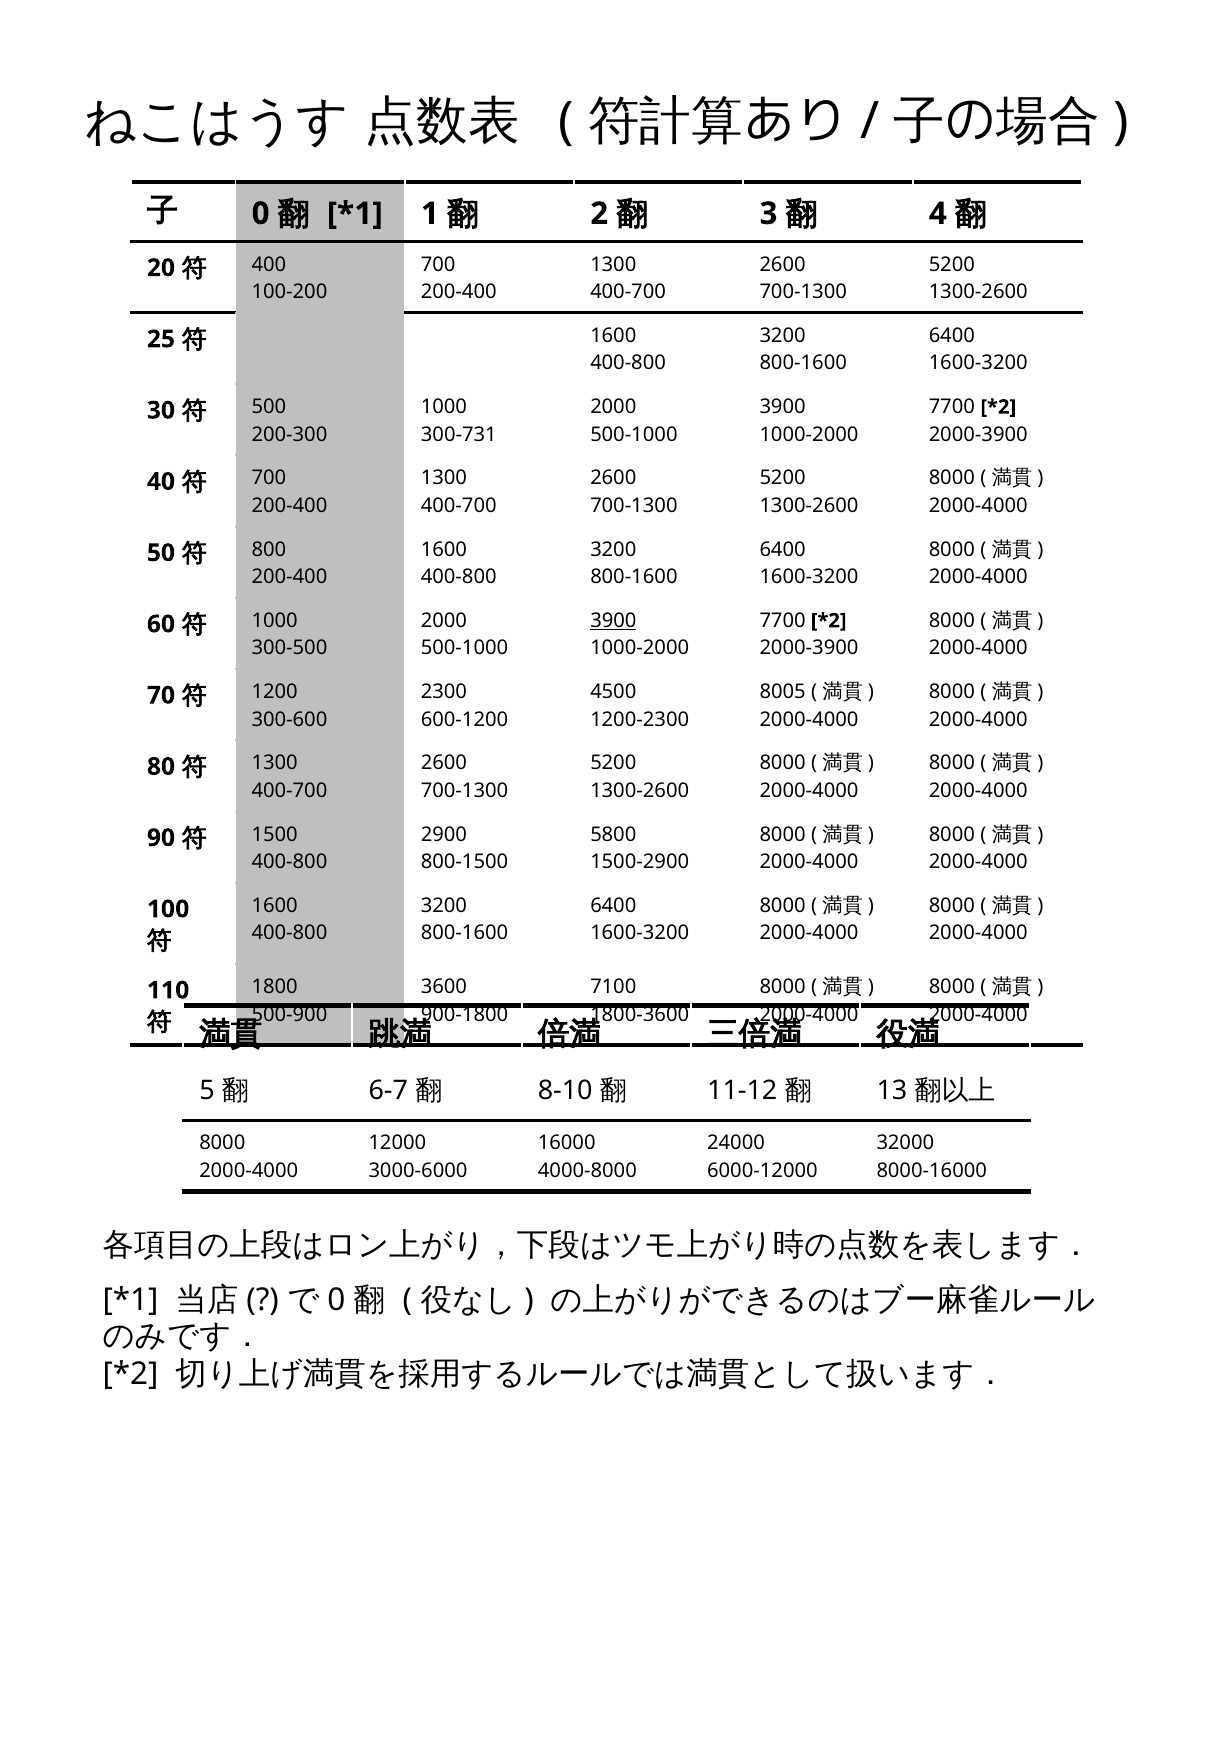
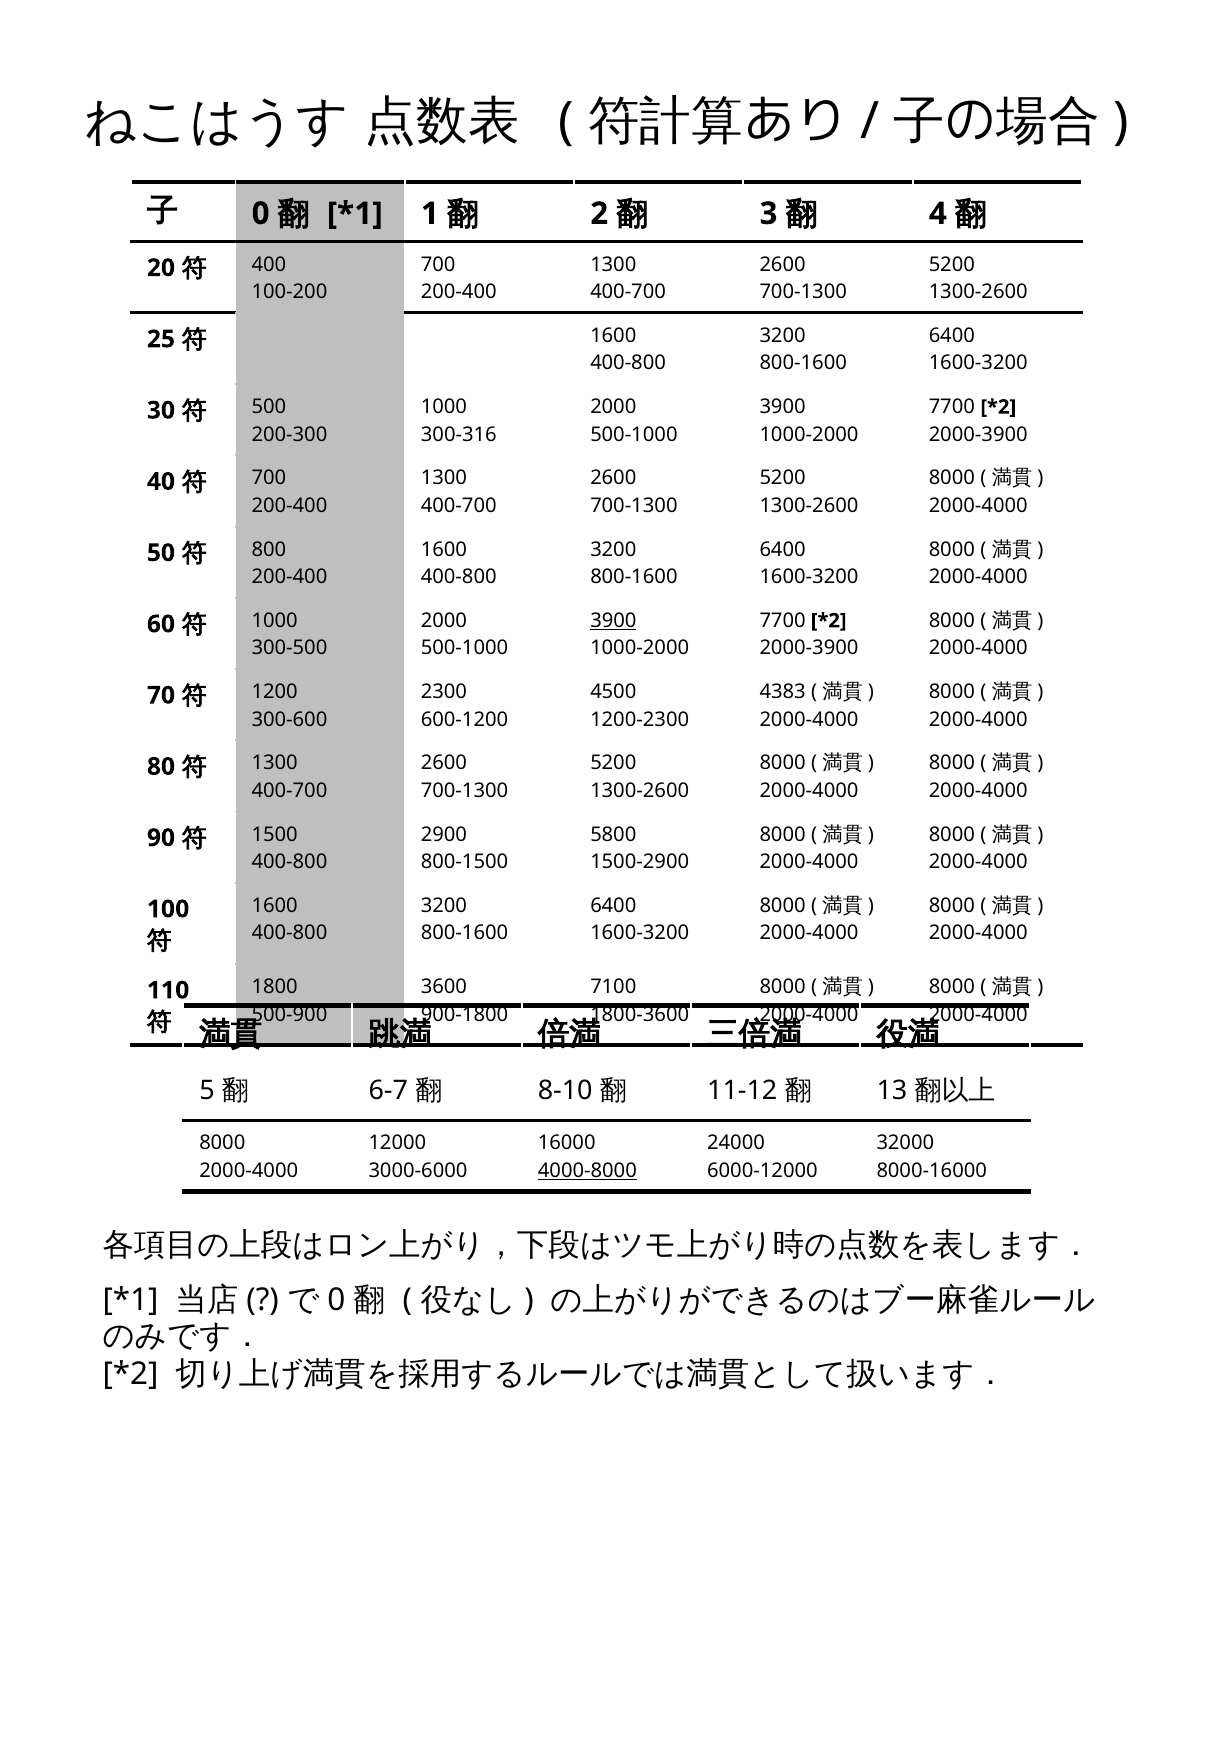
300-731: 300-731 -> 300-316
8005: 8005 -> 4383
4000-8000 underline: none -> present
